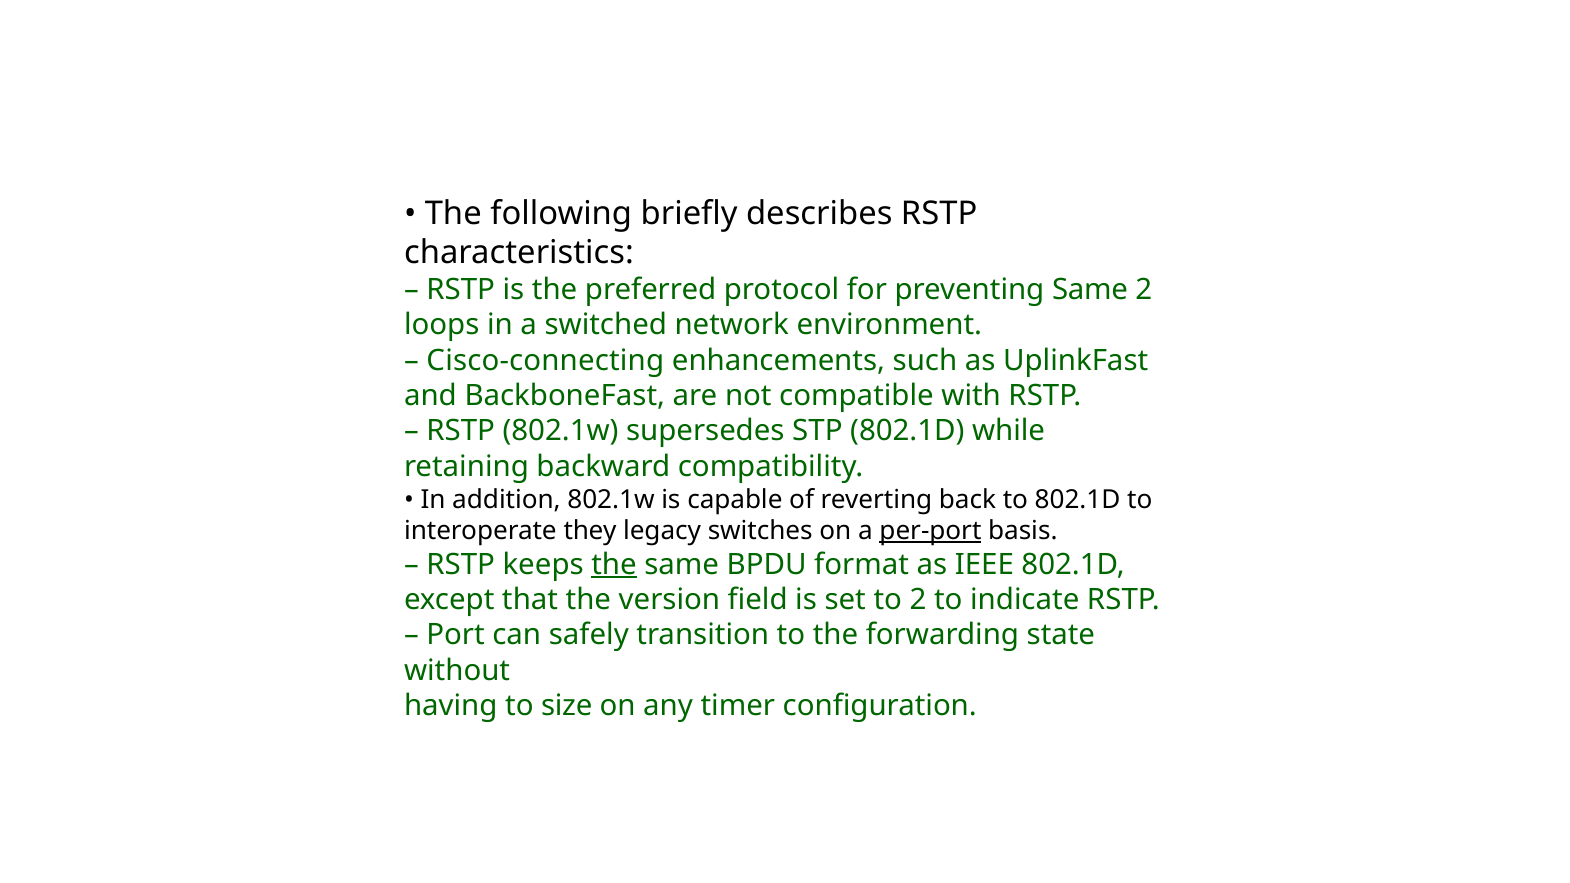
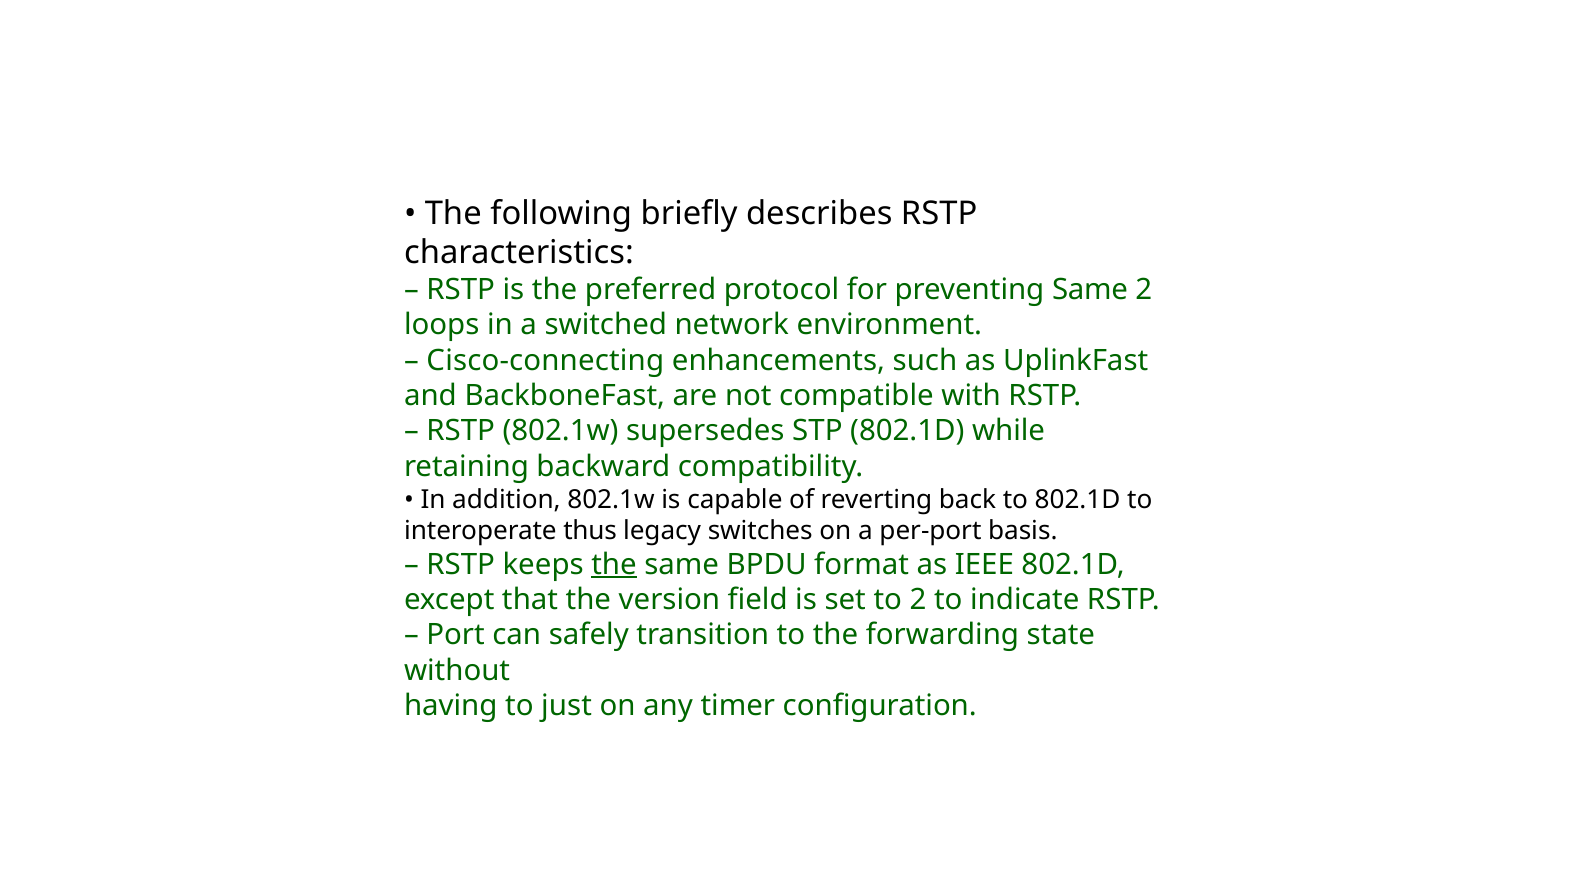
they: they -> thus
per-port underline: present -> none
size: size -> just
